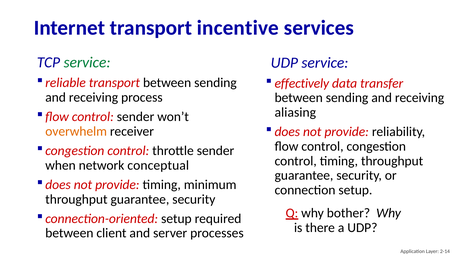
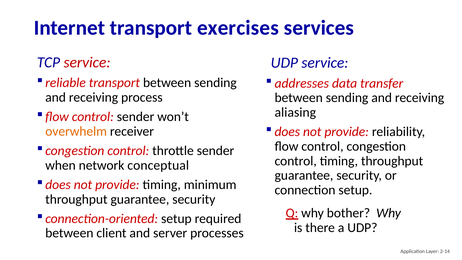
incentive: incentive -> exercises
service at (87, 62) colour: green -> red
effectively: effectively -> addresses
